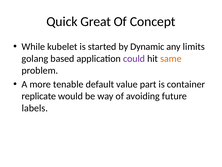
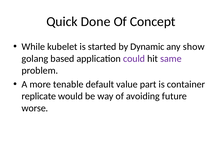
Great: Great -> Done
limits: limits -> show
same colour: orange -> purple
labels: labels -> worse
